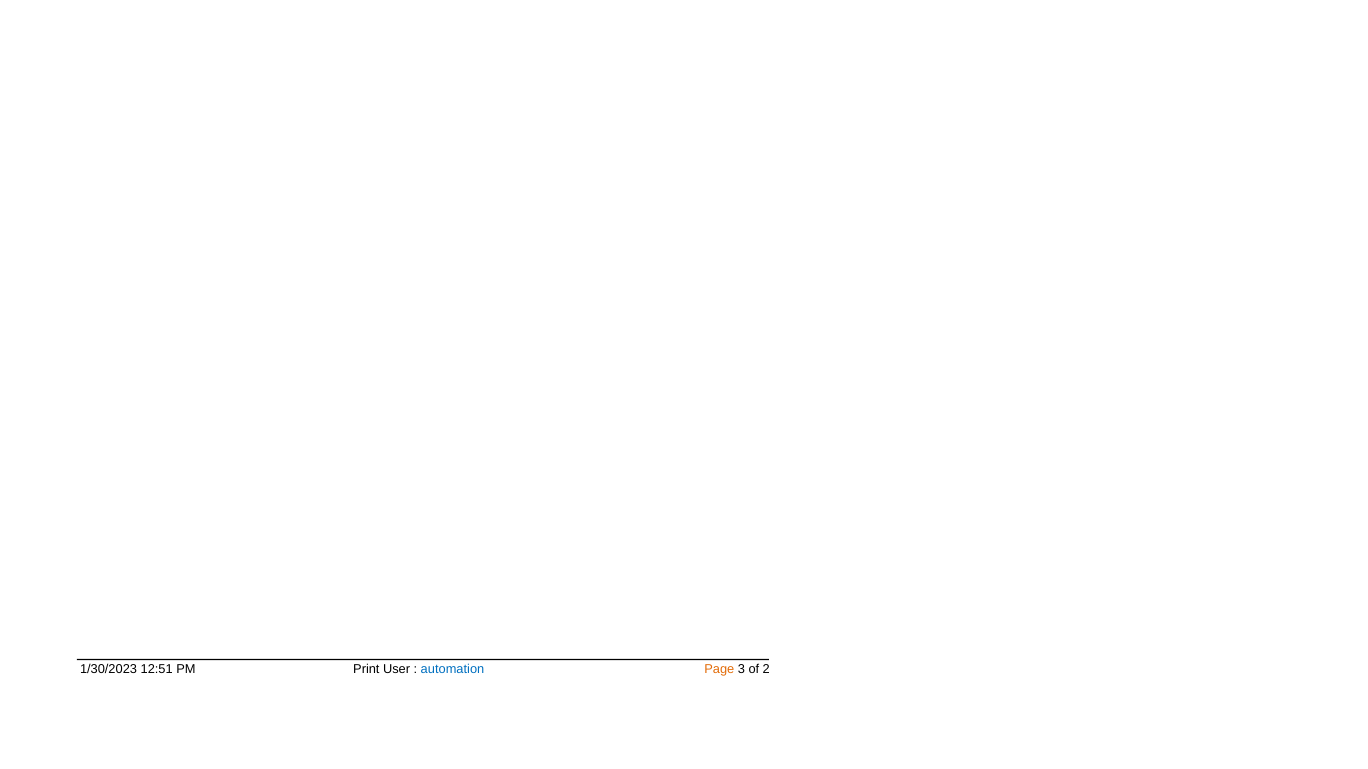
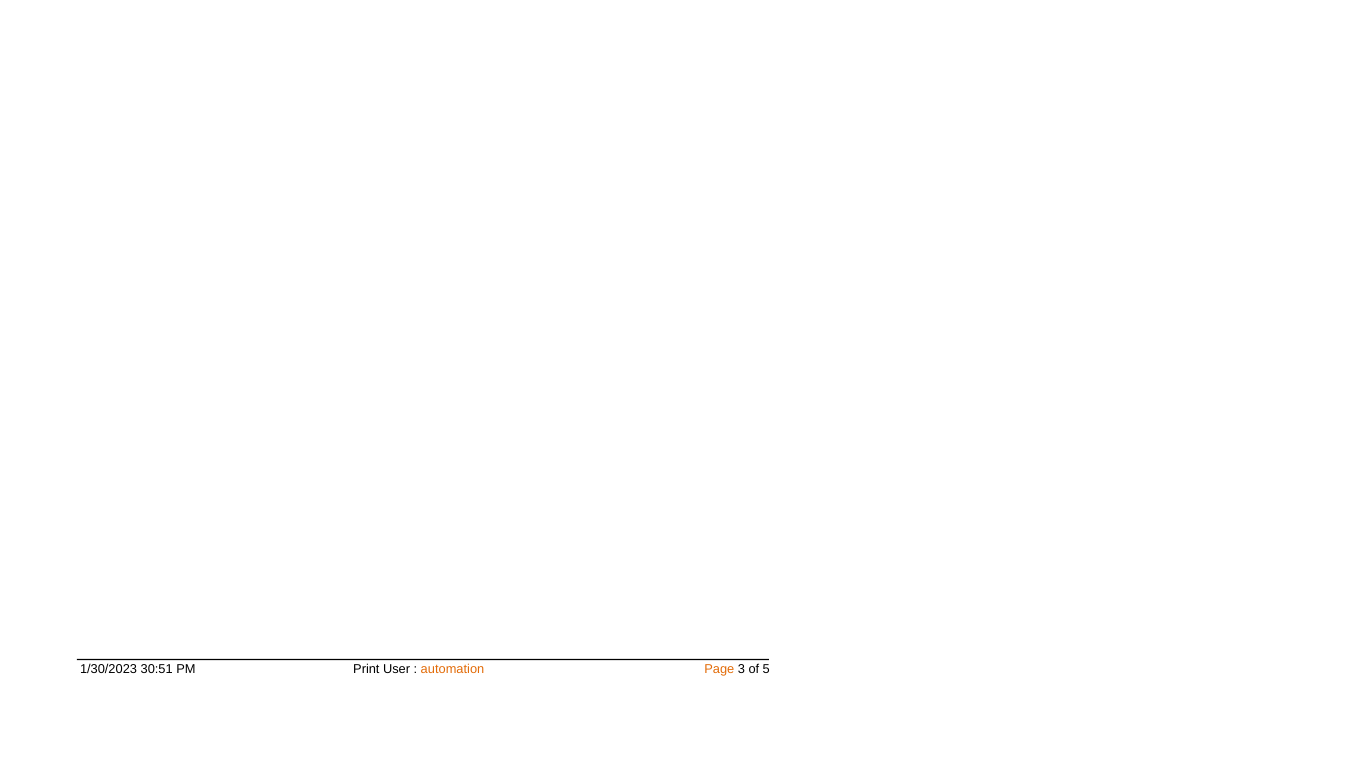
12:51: 12:51 -> 30:51
automation colour: blue -> orange
2: 2 -> 5
